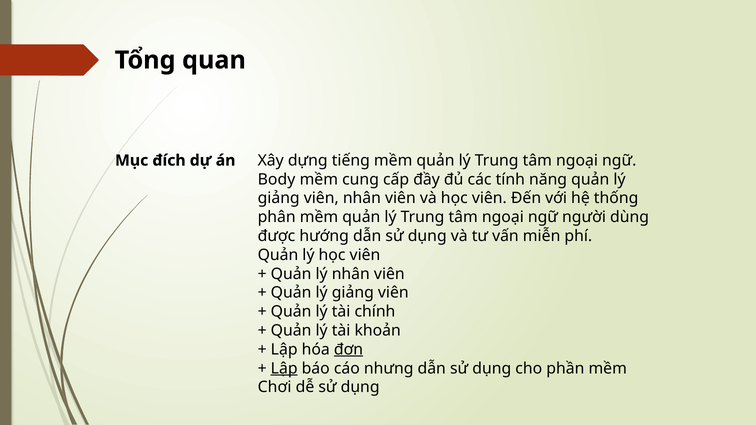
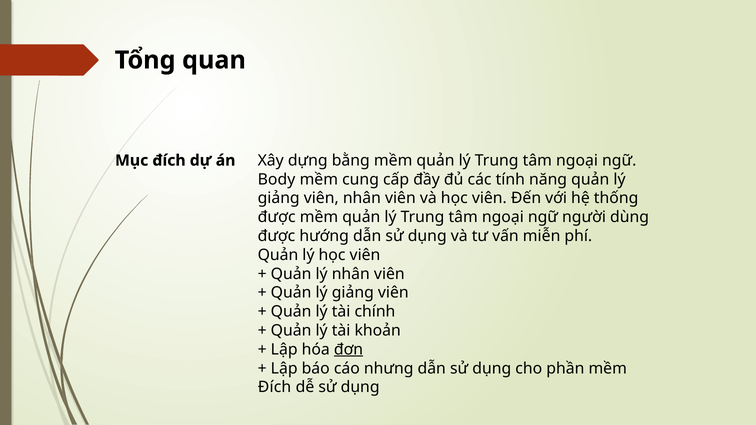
tiếng: tiếng -> bằng
phân at (277, 217): phân -> được
Lập at (284, 369) underline: present -> none
Chơi at (275, 387): Chơi -> Đích
